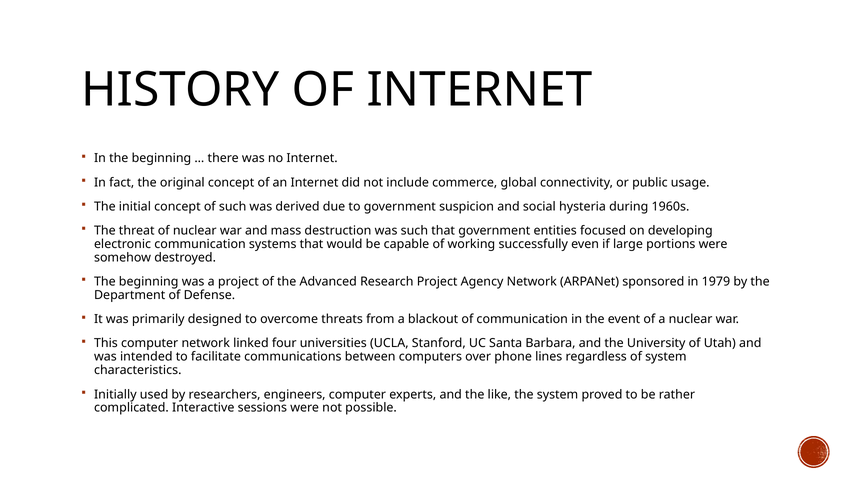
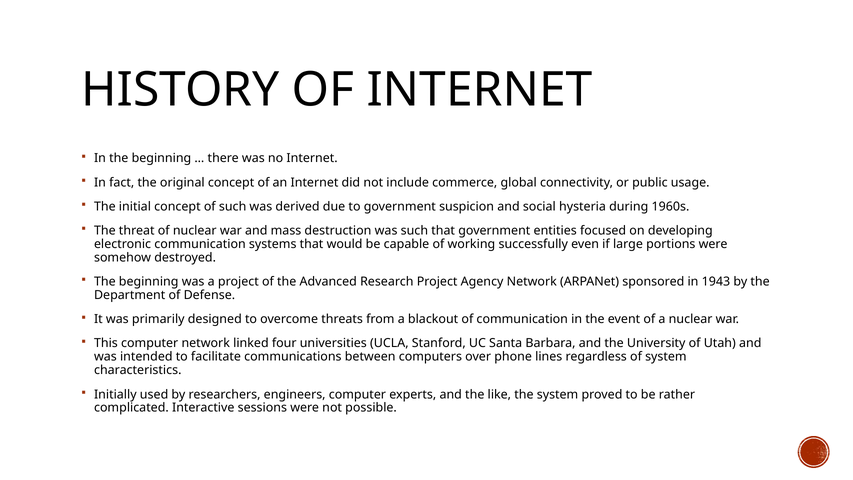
1979: 1979 -> 1943
